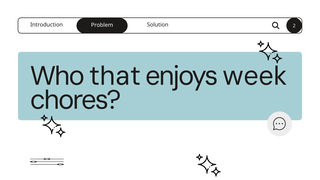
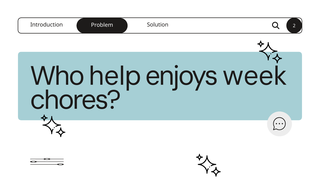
that: that -> help
